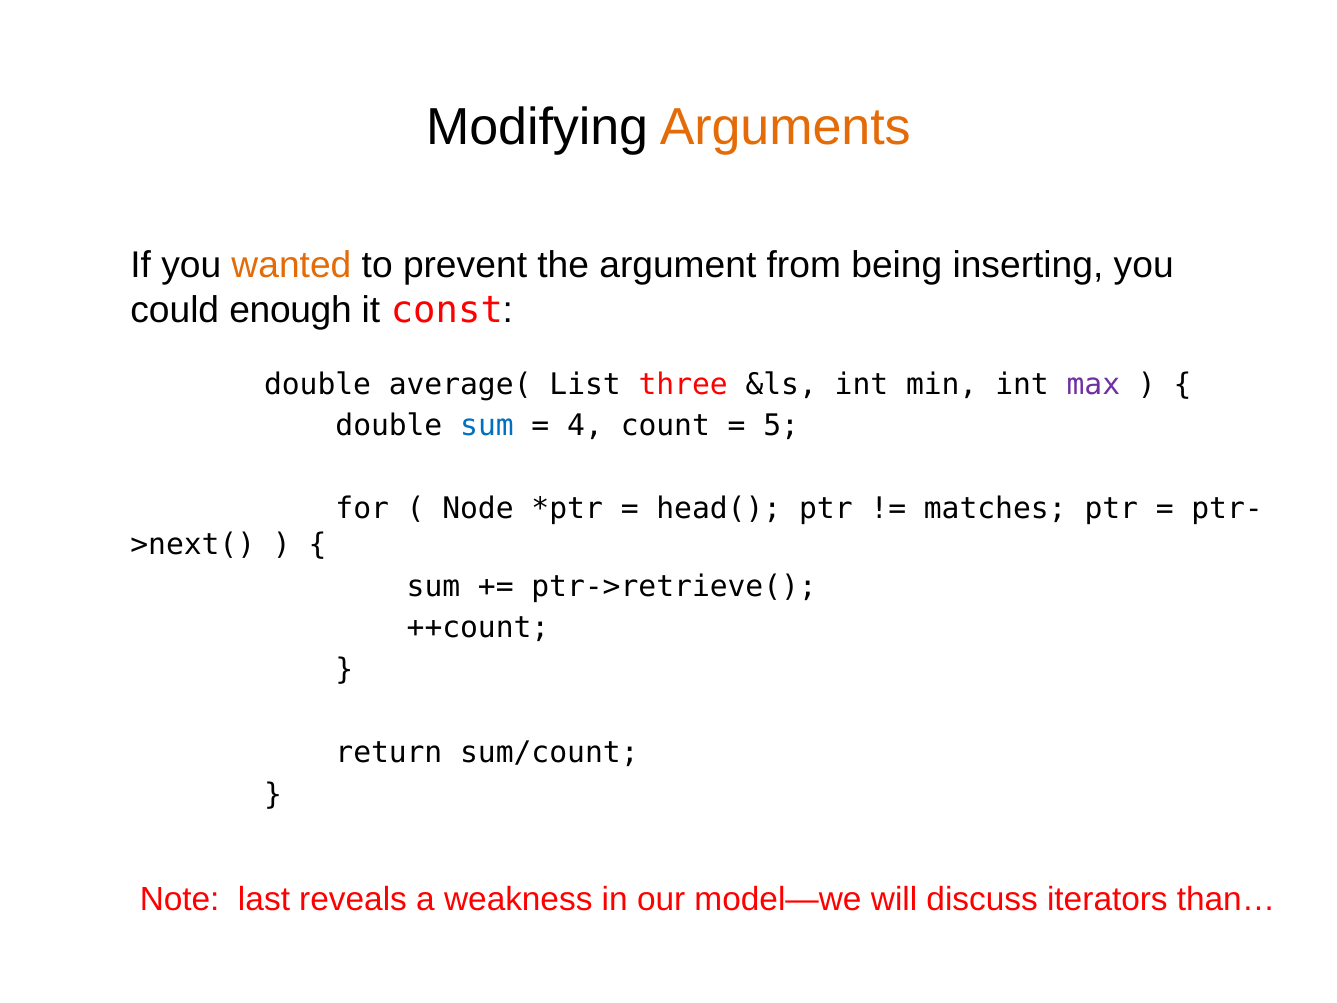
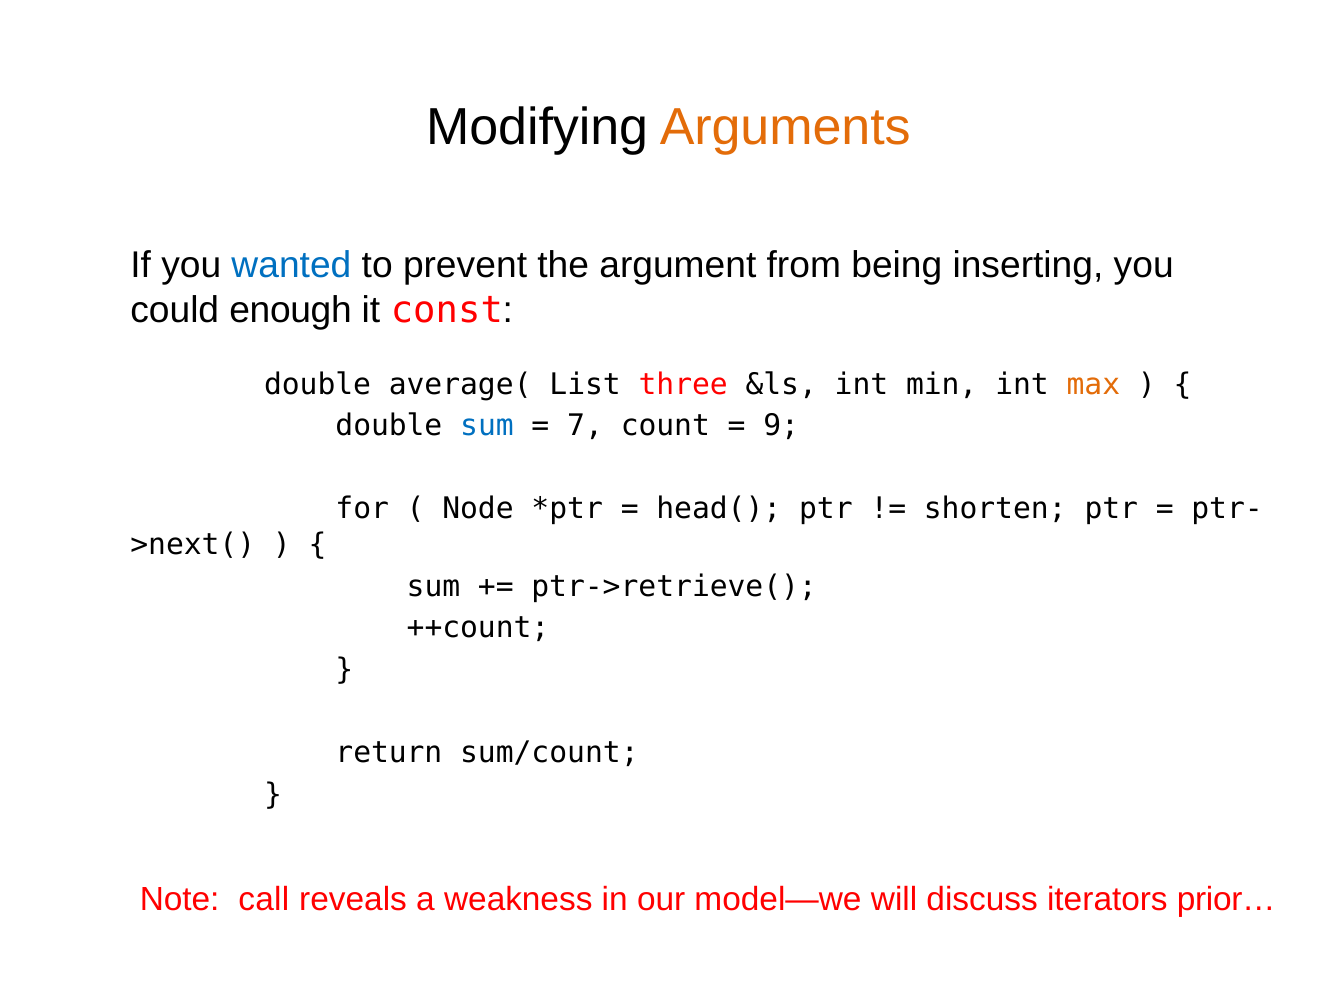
wanted colour: orange -> blue
max colour: purple -> orange
4: 4 -> 7
5: 5 -> 9
matches: matches -> shorten
last: last -> call
than…: than… -> prior…
